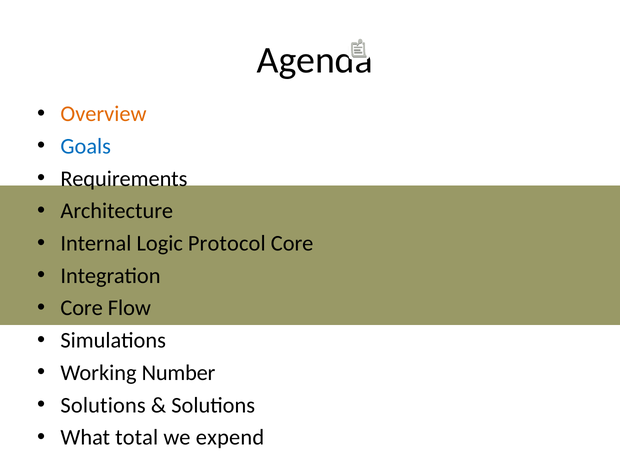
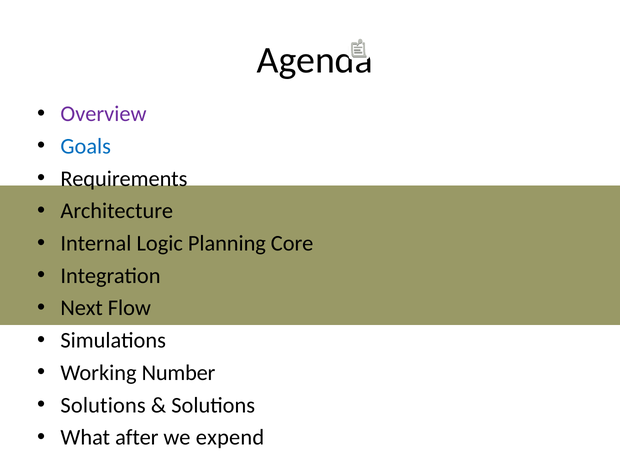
Overview colour: orange -> purple
Protocol: Protocol -> Planning
Core at (82, 308): Core -> Next
total: total -> after
